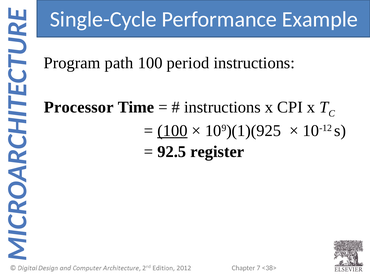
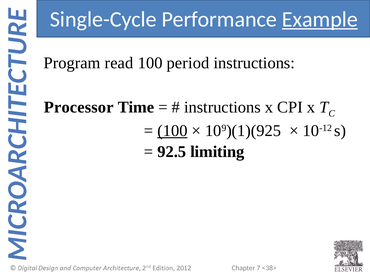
Example underline: none -> present
path: path -> read
register: register -> limiting
